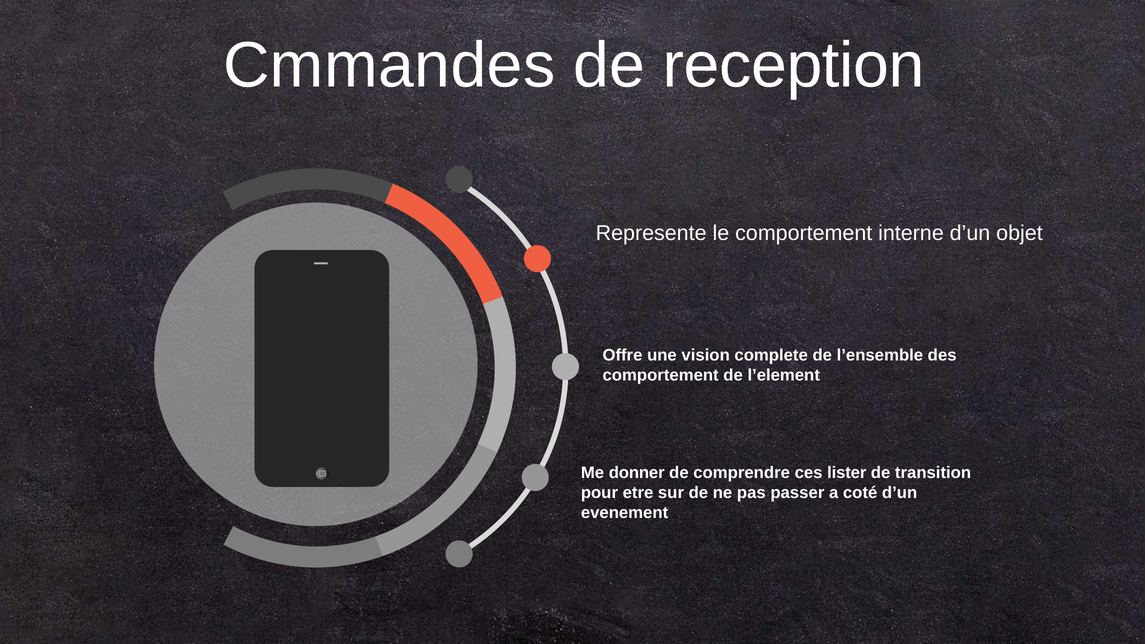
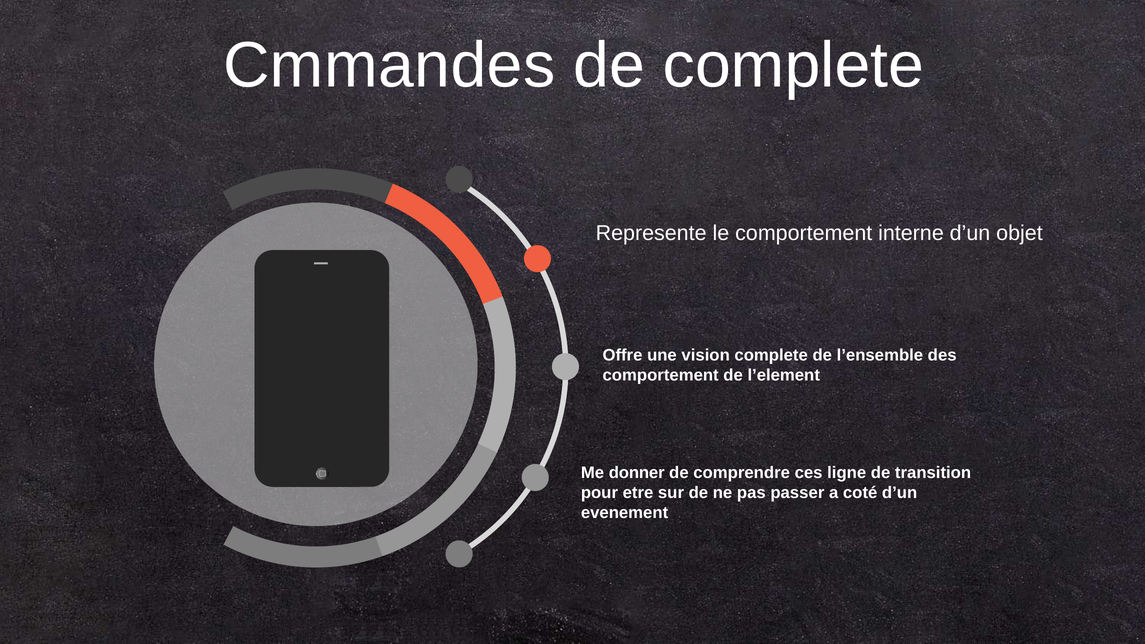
de reception: reception -> complete
lister: lister -> ligne
